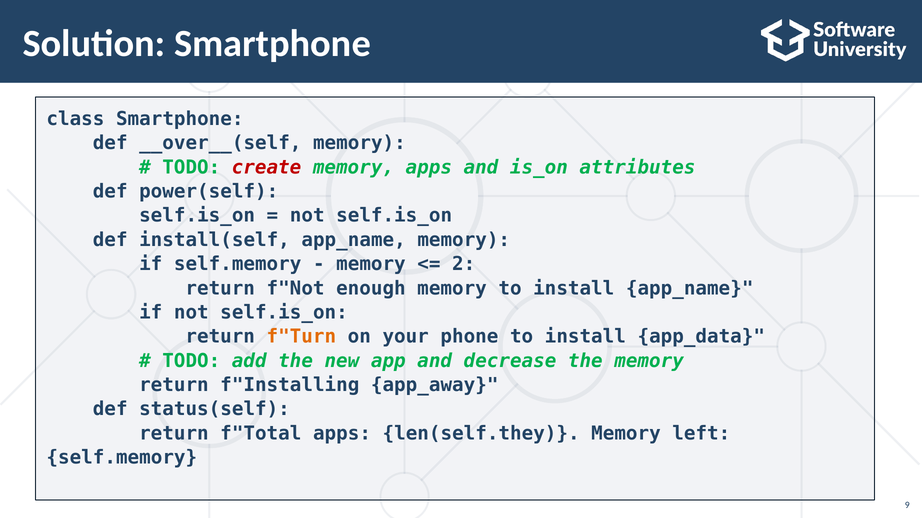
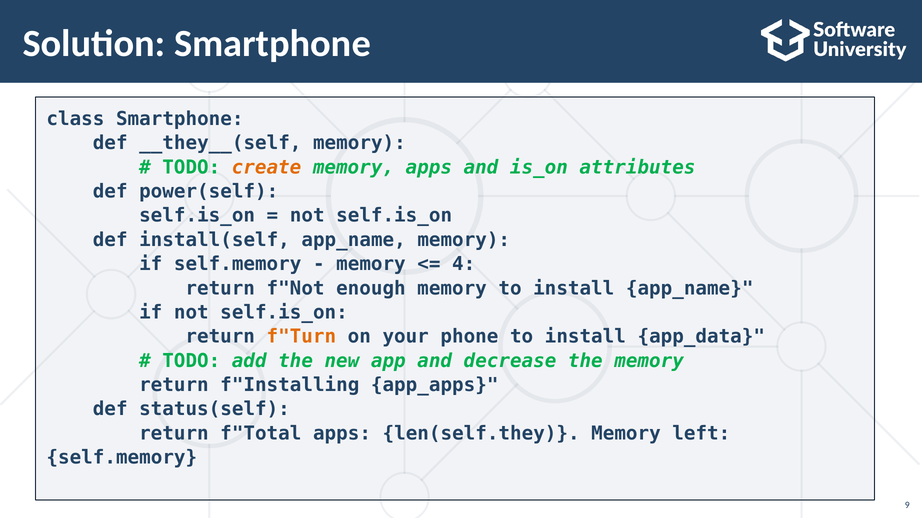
__over__(self: __over__(self -> __they__(self
create colour: red -> orange
2: 2 -> 4
app_away: app_away -> app_apps
